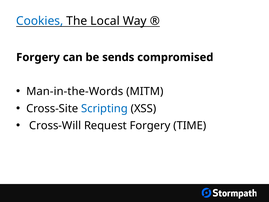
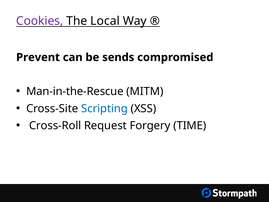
Cookies colour: blue -> purple
Forgery at (38, 57): Forgery -> Prevent
Man-in-the-Words: Man-in-the-Words -> Man-in-the-Rescue
Cross-Will: Cross-Will -> Cross-Roll
